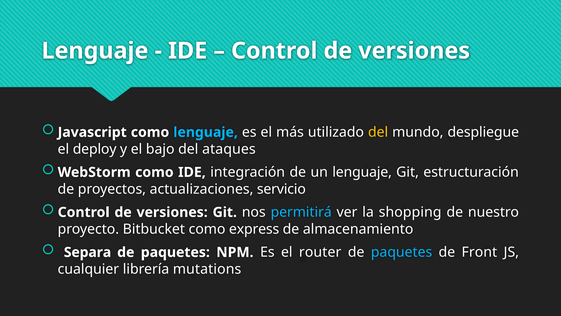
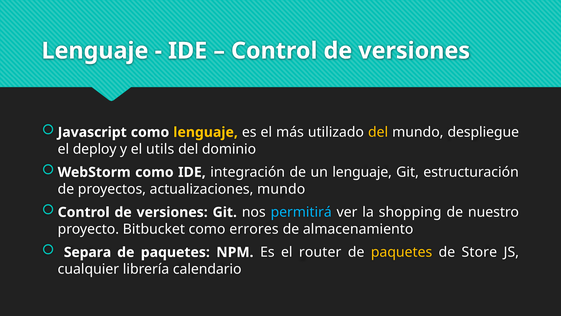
lenguaje at (206, 132) colour: light blue -> yellow
bajo: bajo -> utils
ataques: ataques -> dominio
actualizaciones servicio: servicio -> mundo
express: express -> errores
paquetes at (402, 252) colour: light blue -> yellow
Front: Front -> Store
mutations: mutations -> calendario
